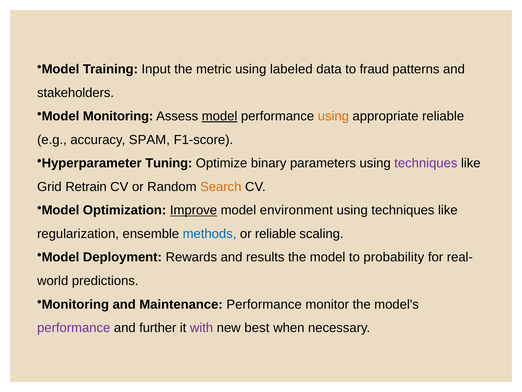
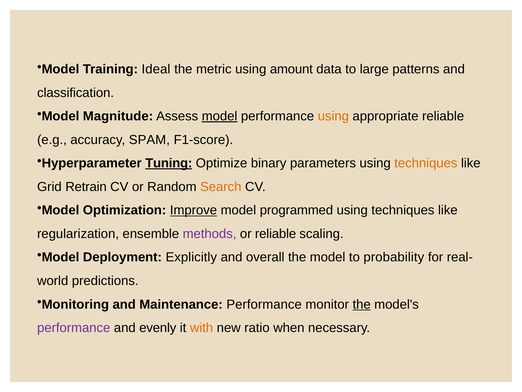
Input: Input -> Ideal
labeled: labeled -> amount
fraud: fraud -> large
stakeholders: stakeholders -> classification
Model Monitoring: Monitoring -> Magnitude
Tuning underline: none -> present
techniques at (426, 163) colour: purple -> orange
environment: environment -> programmed
methods colour: blue -> purple
Rewards: Rewards -> Explicitly
results: results -> overall
the at (362, 304) underline: none -> present
further: further -> evenly
with colour: purple -> orange
best: best -> ratio
